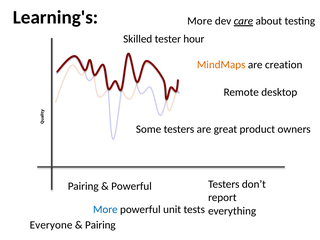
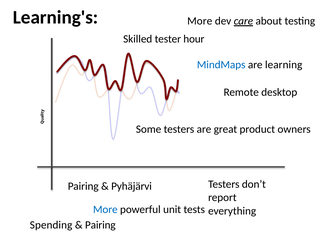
MindMaps colour: orange -> blue
creation: creation -> learning
Powerful at (131, 186): Powerful -> Pyhäjärvi
Everyone: Everyone -> Spending
